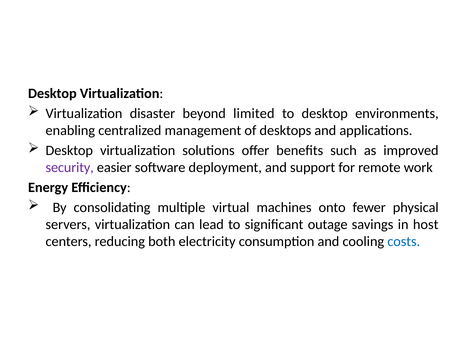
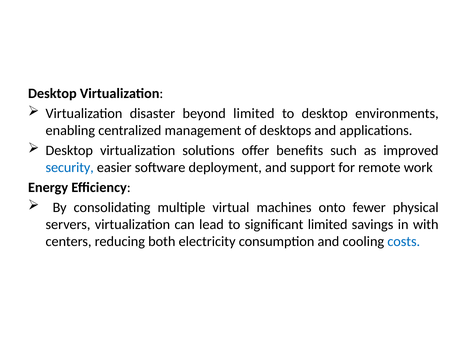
security colour: purple -> blue
significant outage: outage -> limited
host: host -> with
